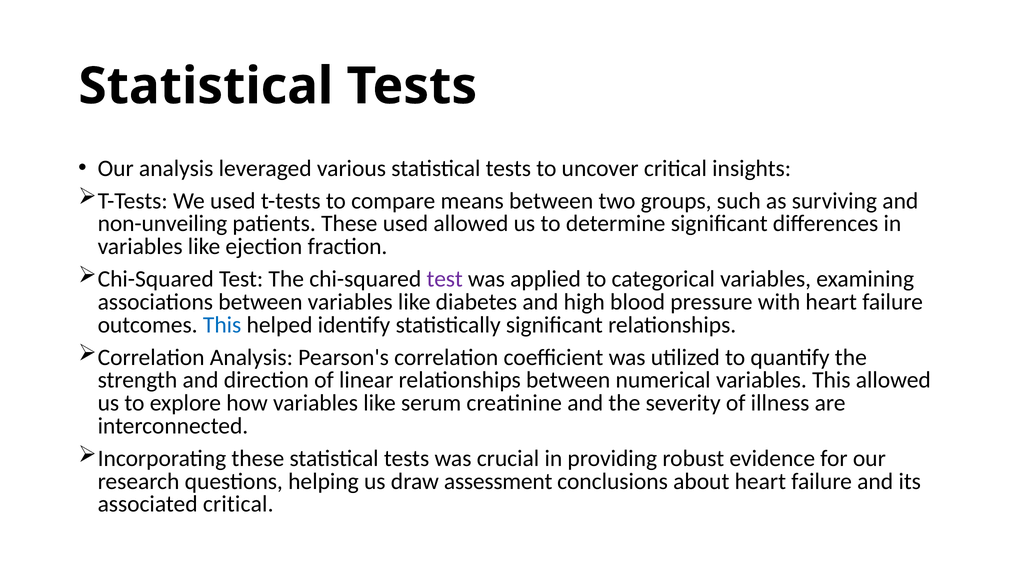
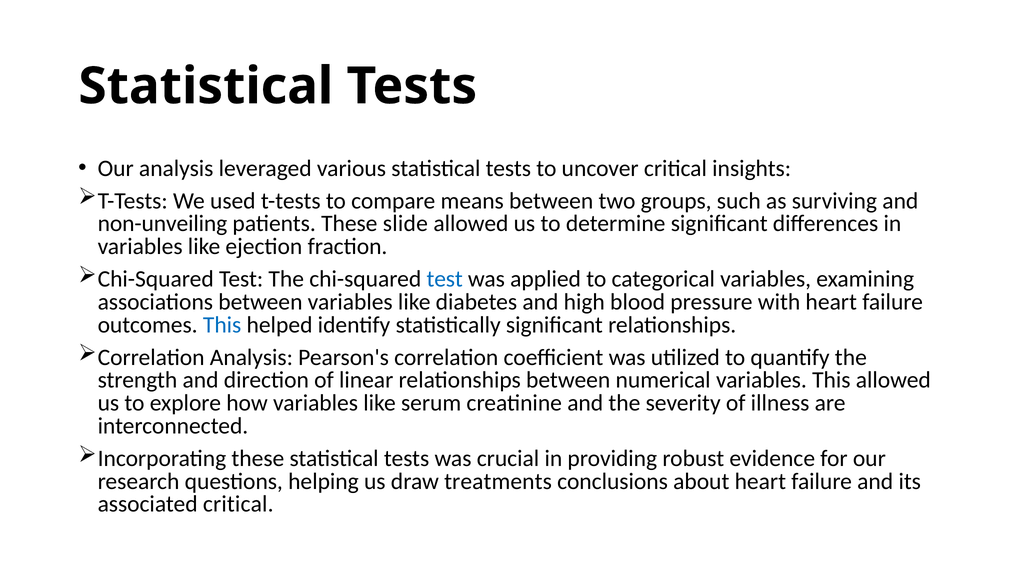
These used: used -> slide
test at (445, 279) colour: purple -> blue
assessment: assessment -> treatments
